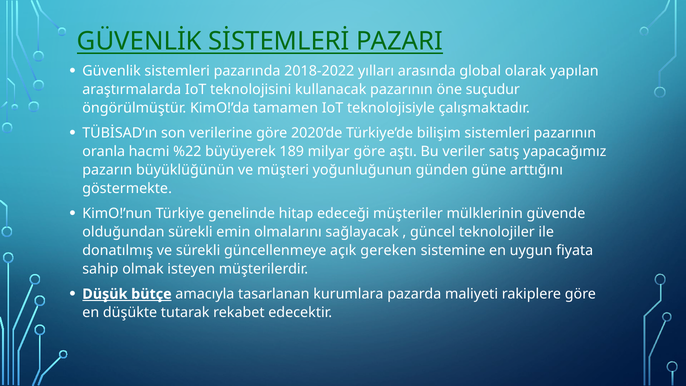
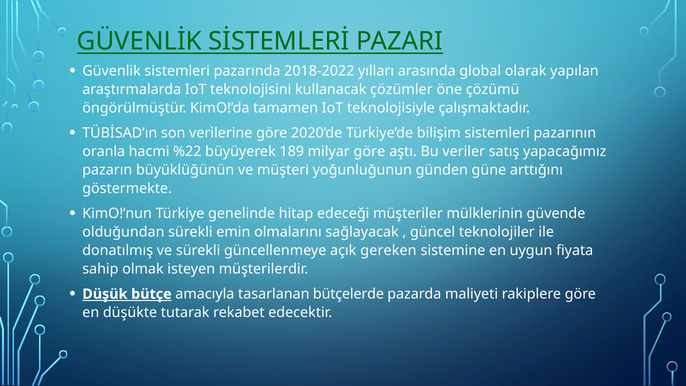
kullanacak pazarının: pazarının -> çözümler
suçudur: suçudur -> çözümü
kurumlara: kurumlara -> bütçelerde
